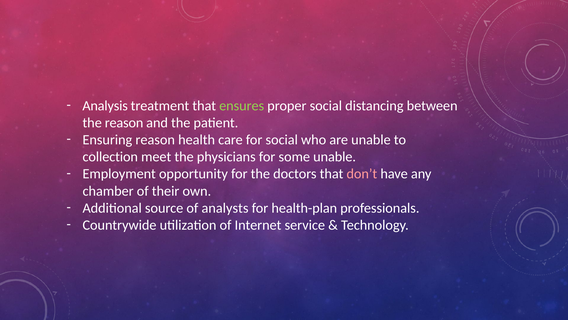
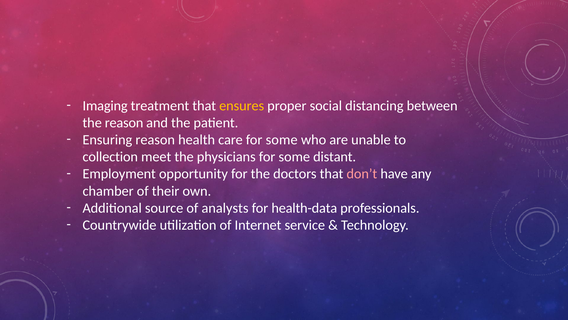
Analysis: Analysis -> Imaging
ensures colour: light green -> yellow
care for social: social -> some
some unable: unable -> distant
health-plan: health-plan -> health-data
